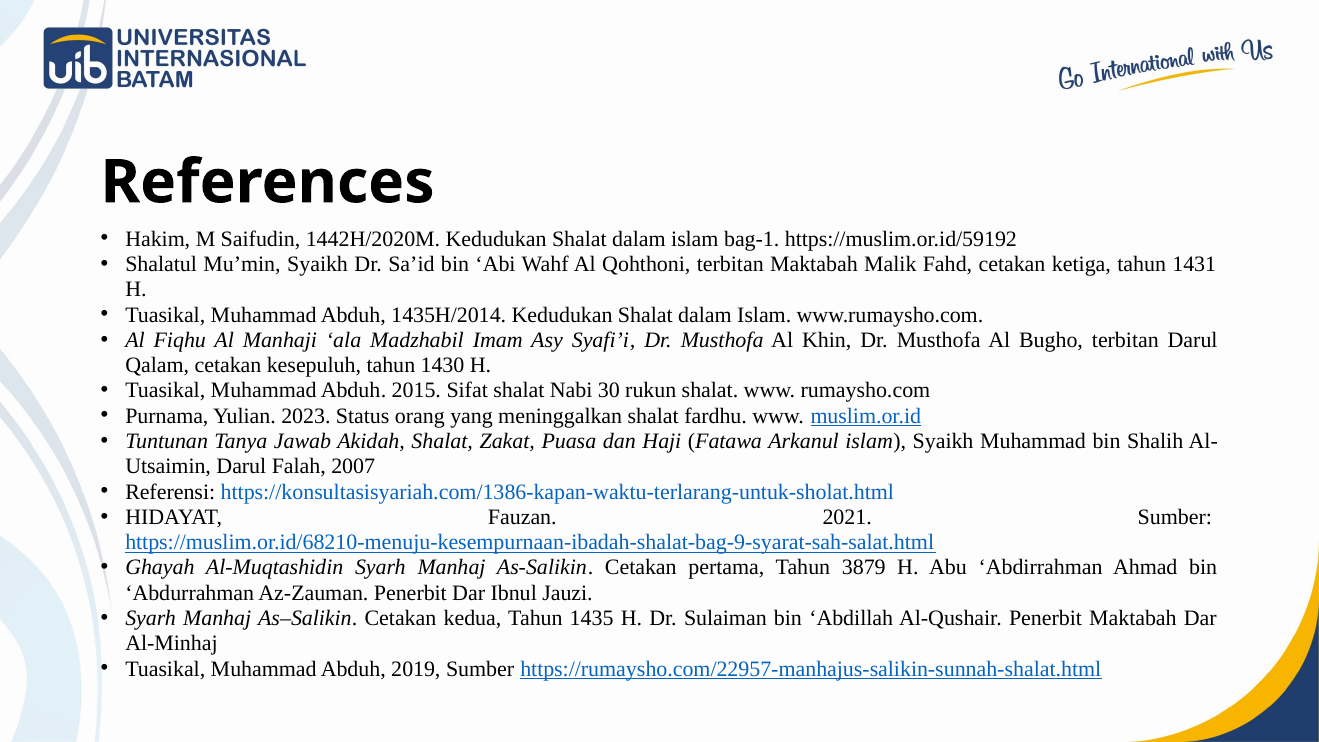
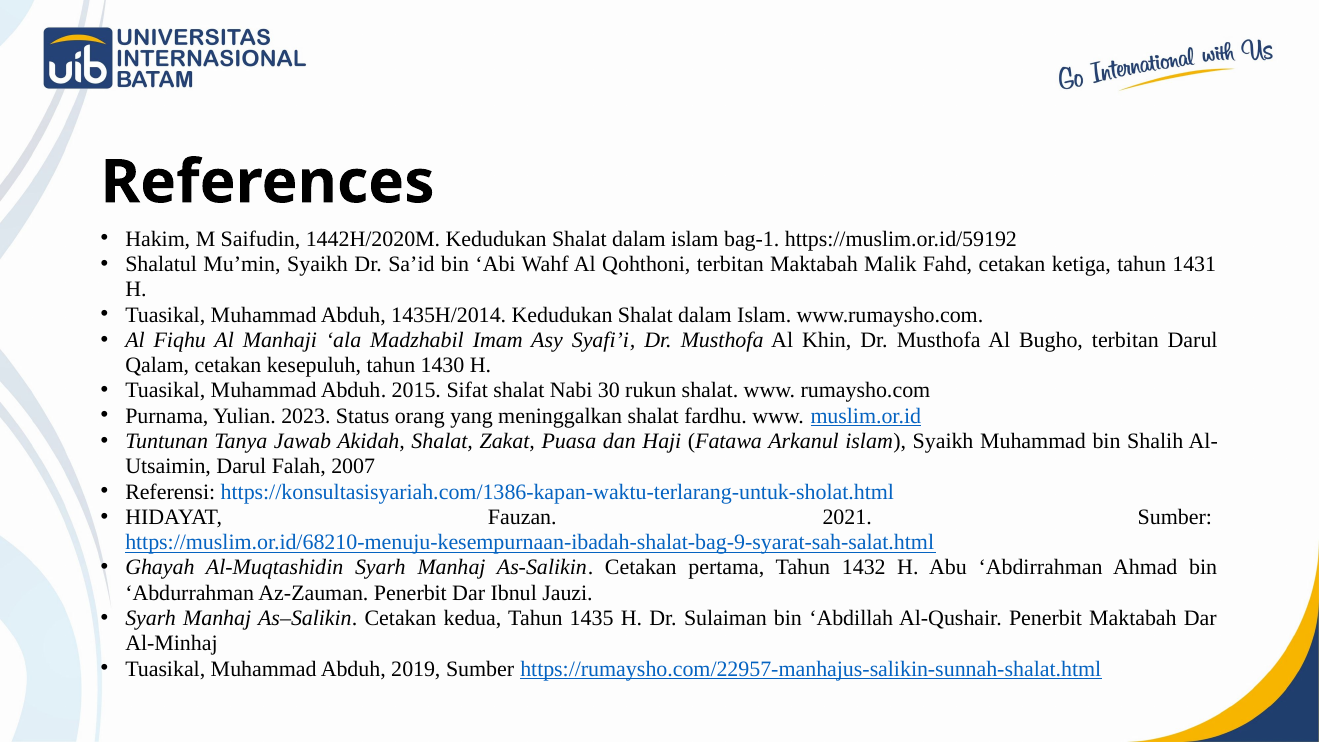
3879: 3879 -> 1432
